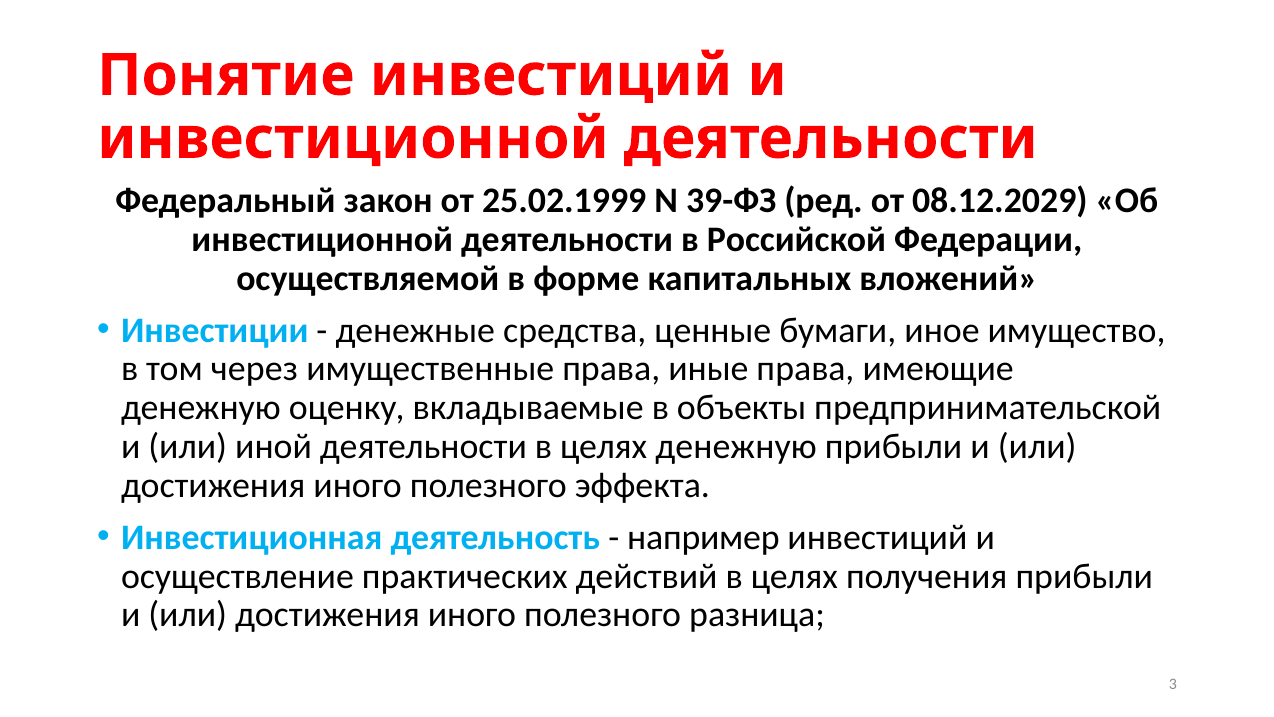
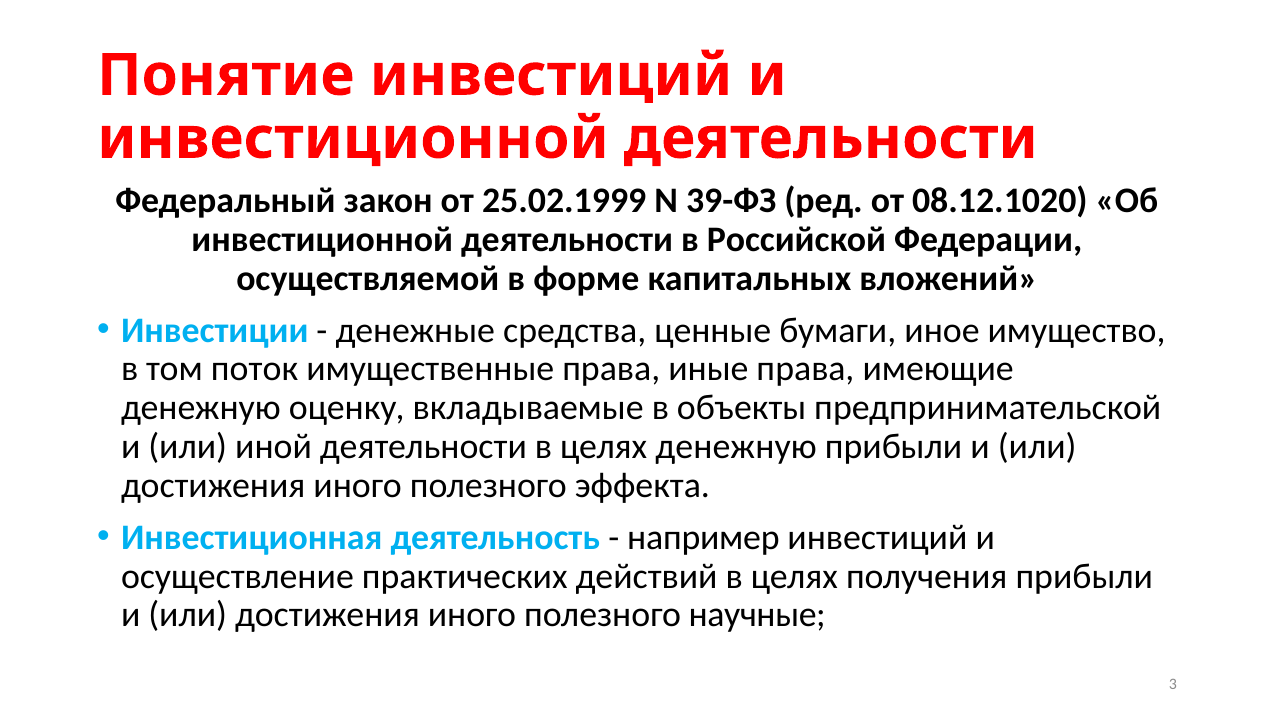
08.12.2029: 08.12.2029 -> 08.12.1020
через: через -> поток
разница: разница -> научные
